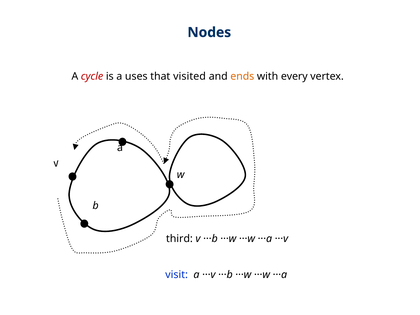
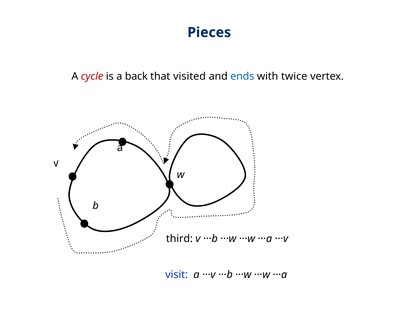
Nodes: Nodes -> Pieces
uses: uses -> back
ends colour: orange -> blue
every: every -> twice
